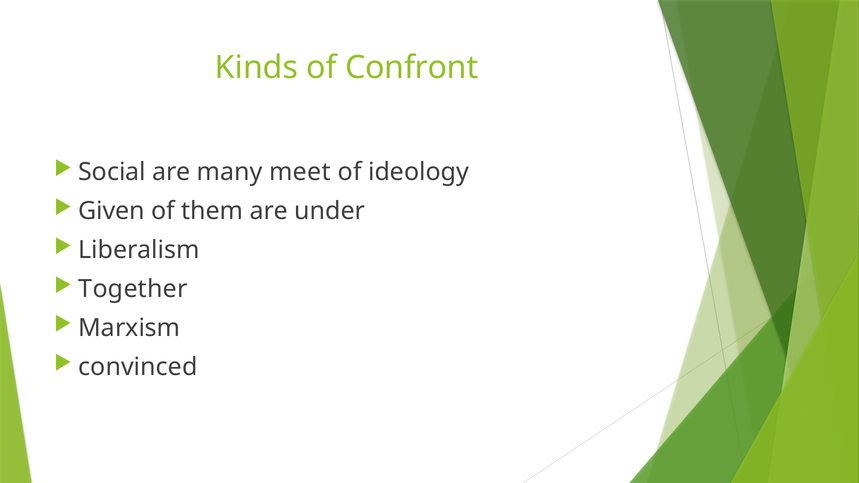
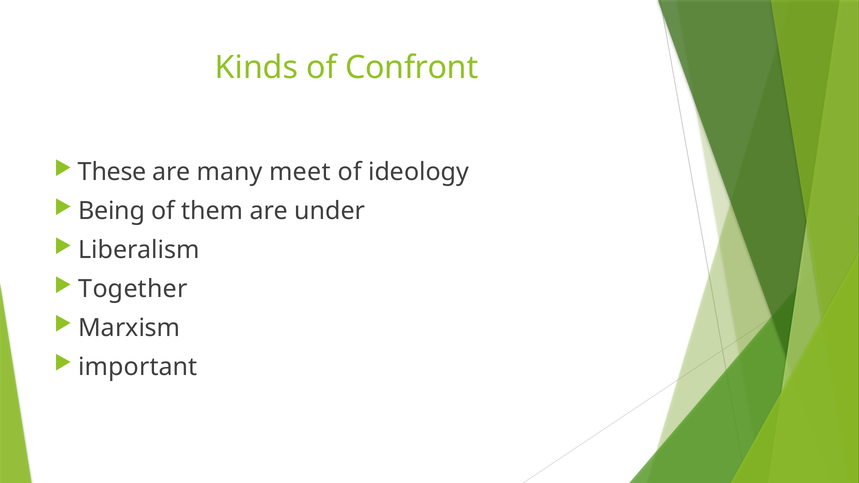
Social: Social -> These
Given: Given -> Being
convinced: convinced -> important
